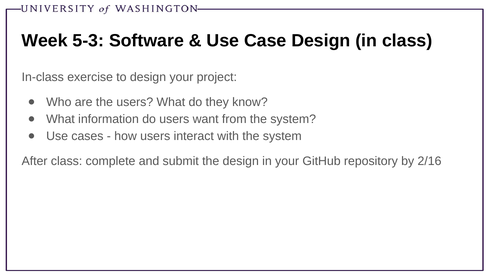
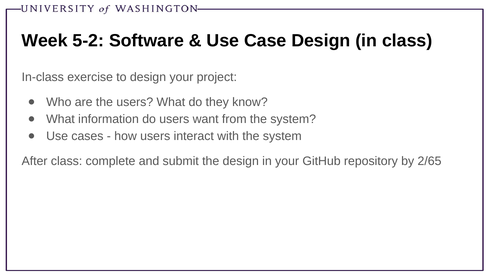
5-3: 5-3 -> 5-2
2/16: 2/16 -> 2/65
